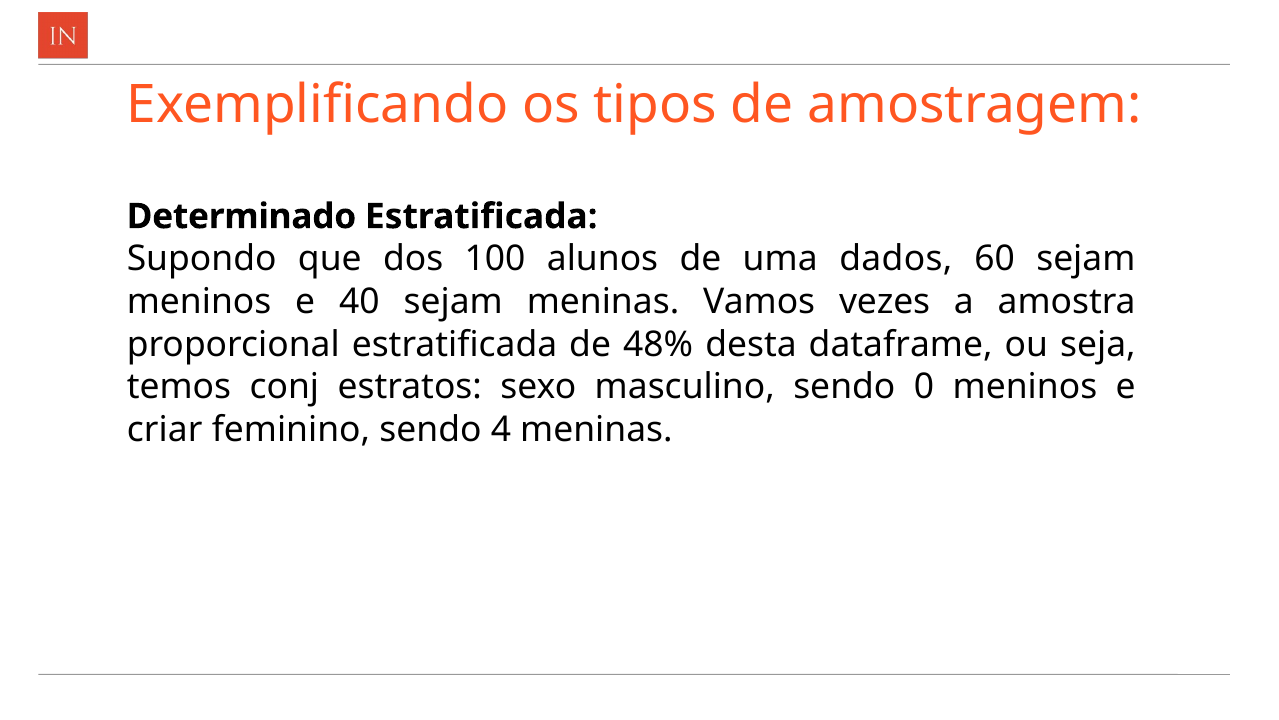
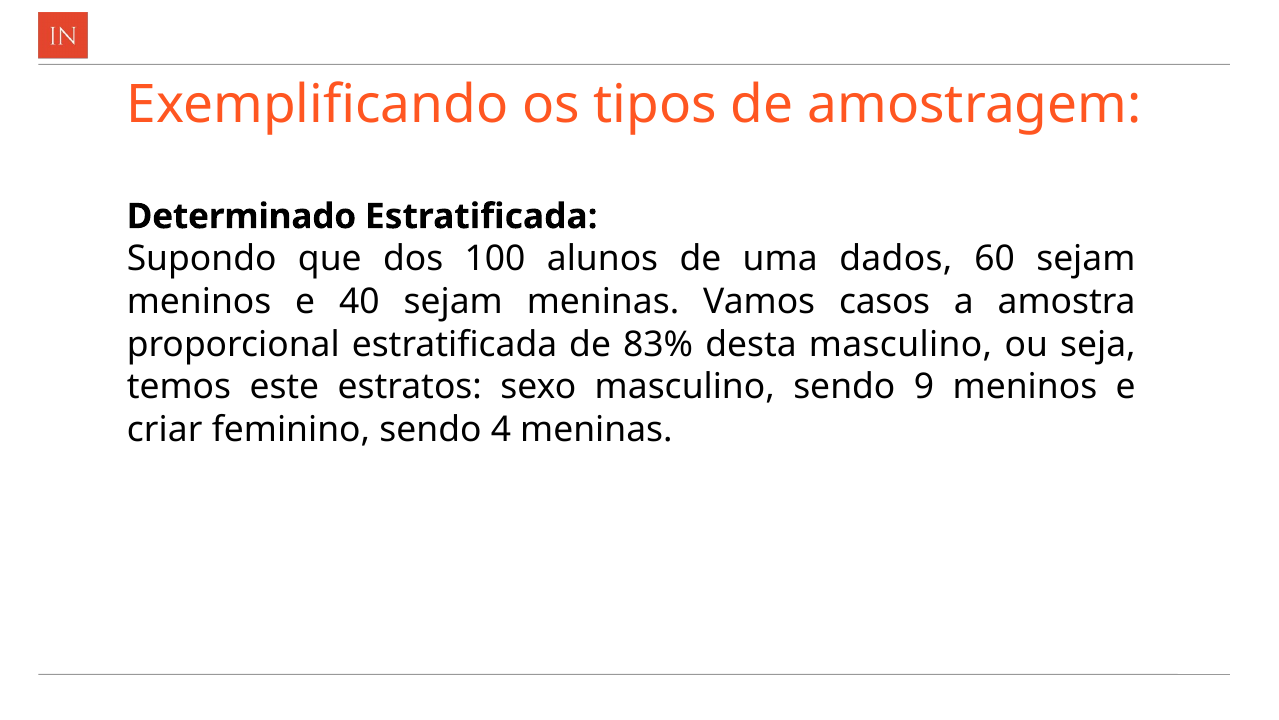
vezes: vezes -> casos
48%: 48% -> 83%
desta dataframe: dataframe -> masculino
conj: conj -> este
0: 0 -> 9
